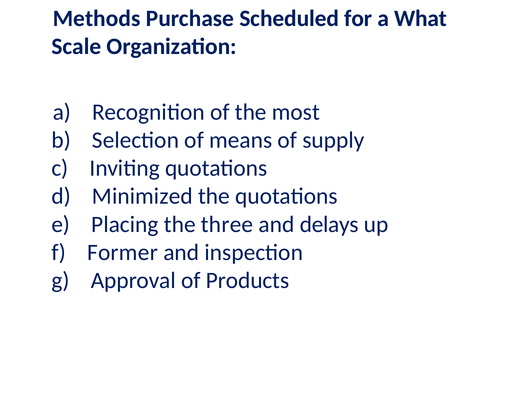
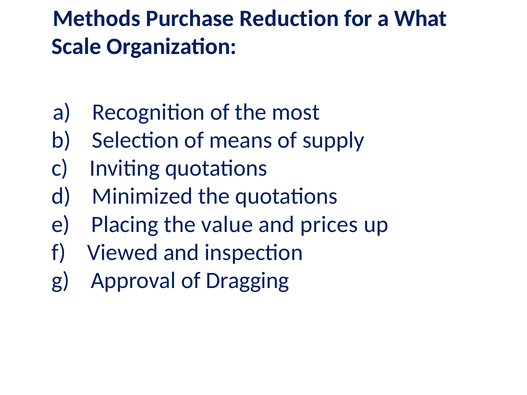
Scheduled: Scheduled -> Reduction
three: three -> value
delays: delays -> prices
Former: Former -> Viewed
Products: Products -> Dragging
